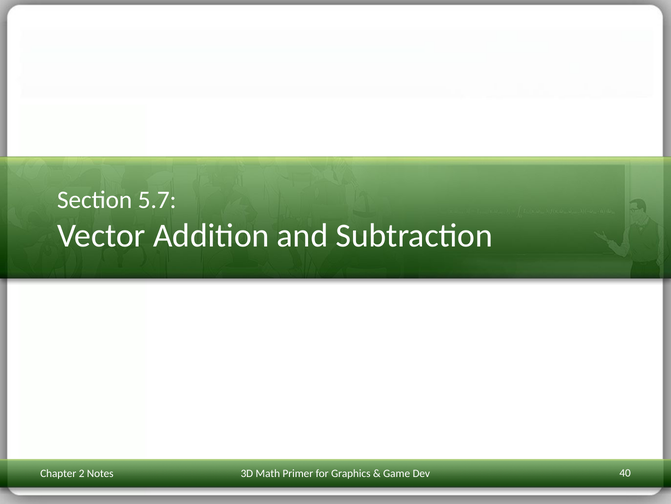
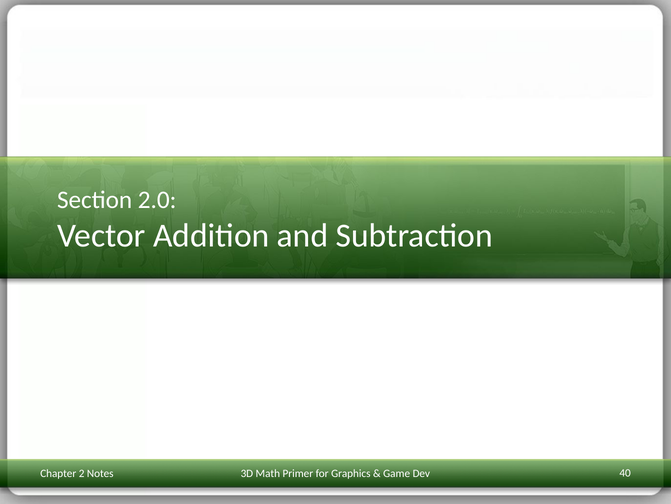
5.7: 5.7 -> 2.0
